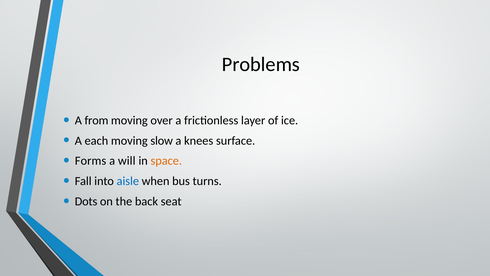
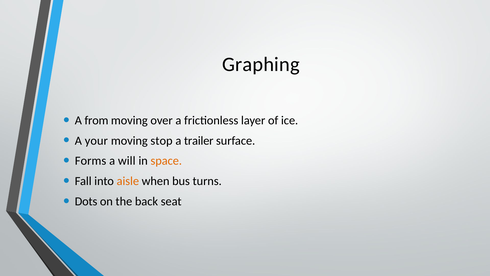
Problems: Problems -> Graphing
each: each -> your
slow: slow -> stop
knees: knees -> trailer
aisle colour: blue -> orange
